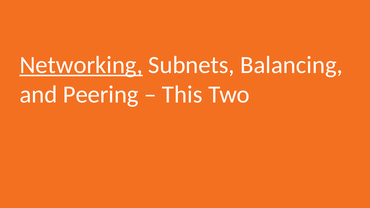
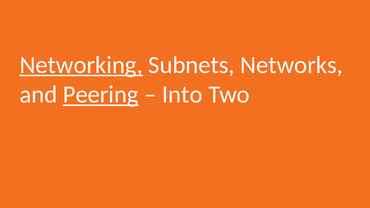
Balancing: Balancing -> Networks
Peering underline: none -> present
This: This -> Into
